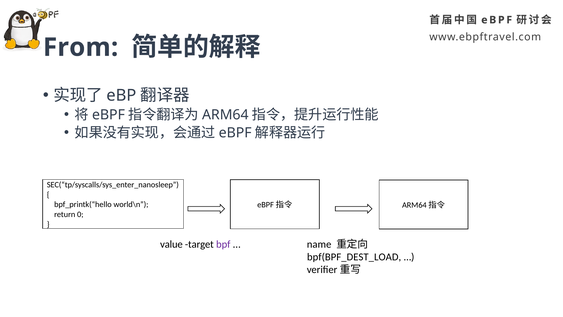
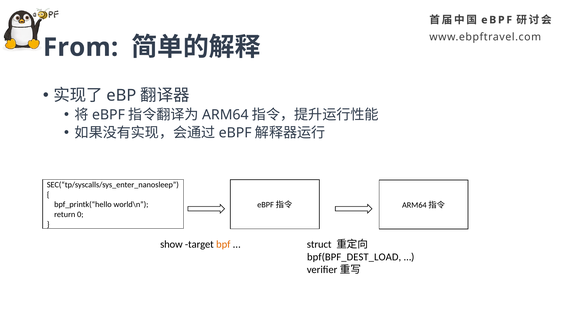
value: value -> show
bpf colour: purple -> orange
name: name -> struct
